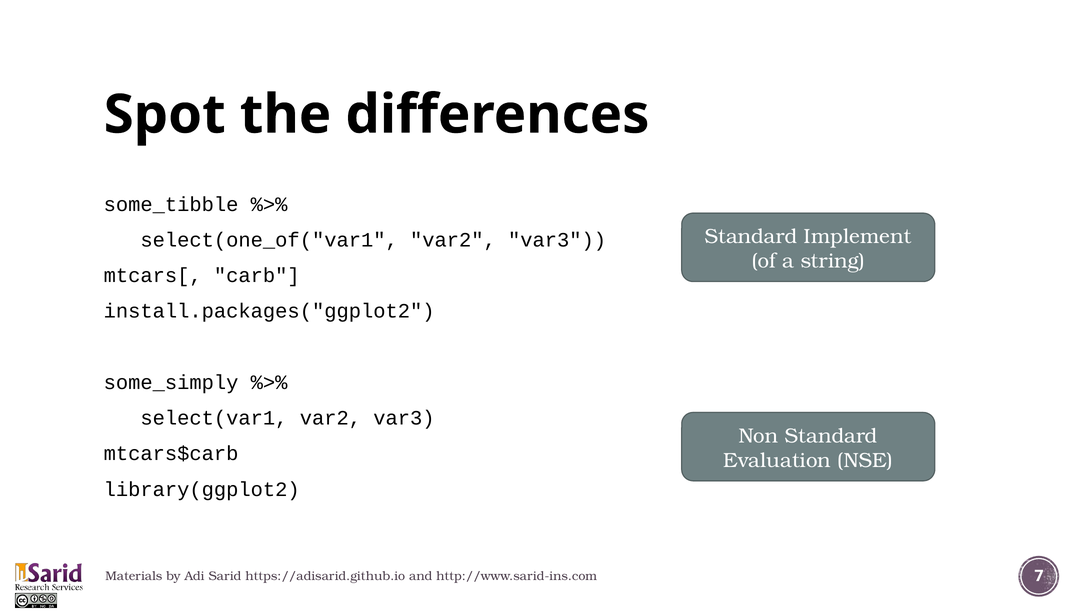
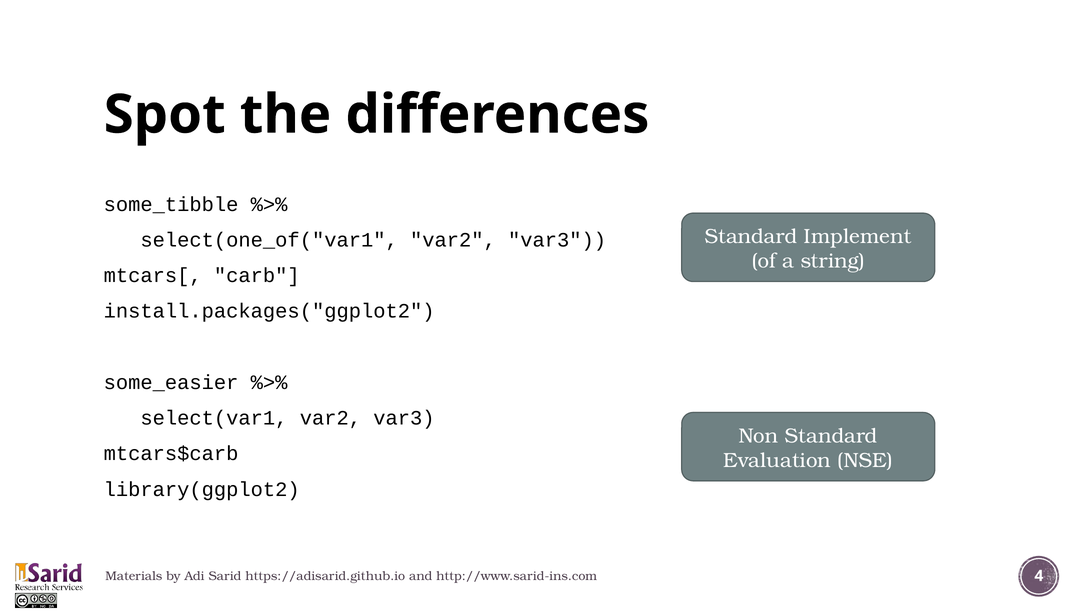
some_simply: some_simply -> some_easier
7: 7 -> 4
